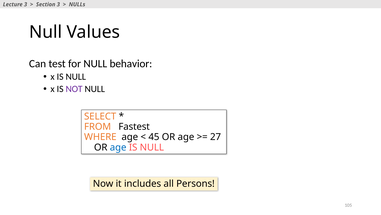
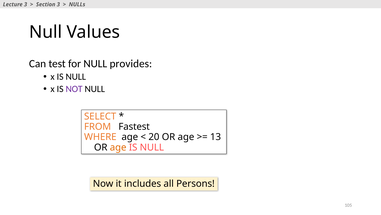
behavior: behavior -> provides
45: 45 -> 20
27: 27 -> 13
age at (118, 147) colour: blue -> orange
